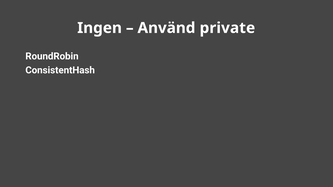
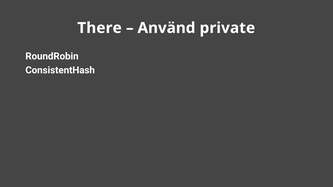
Ingen: Ingen -> There
